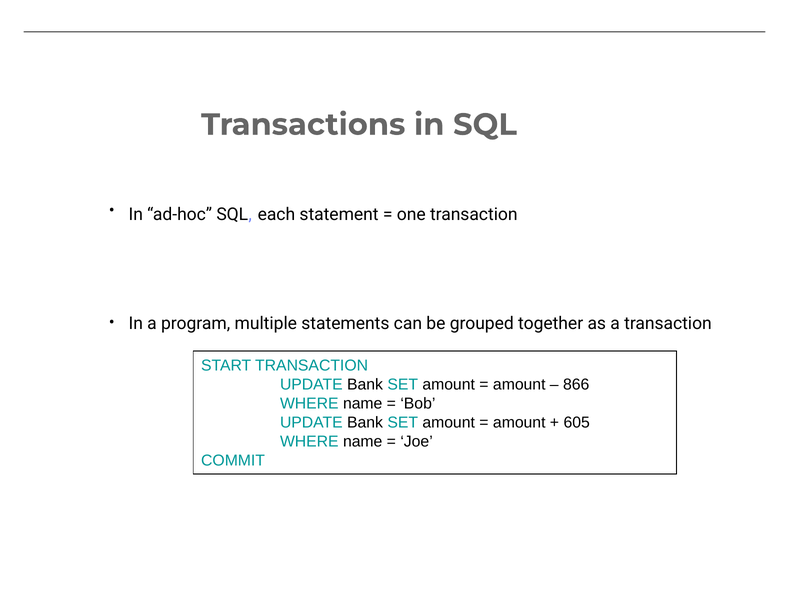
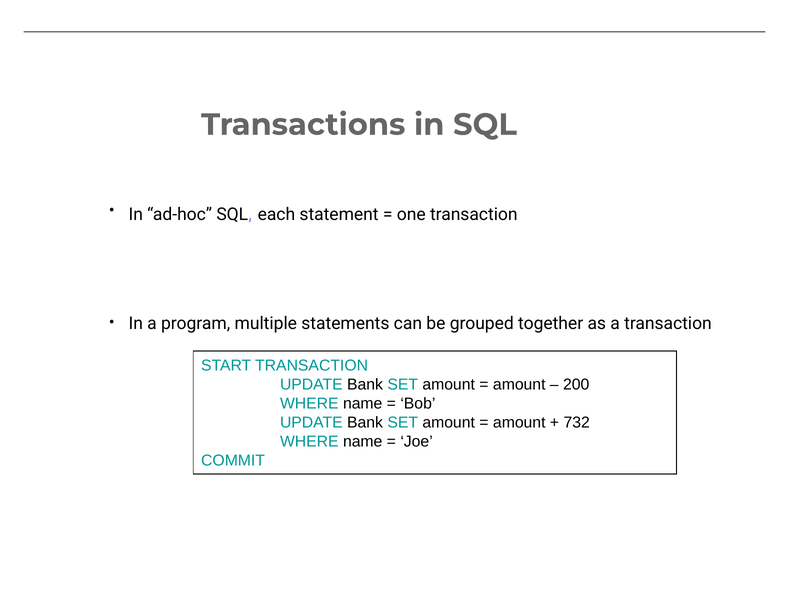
866: 866 -> 200
605: 605 -> 732
